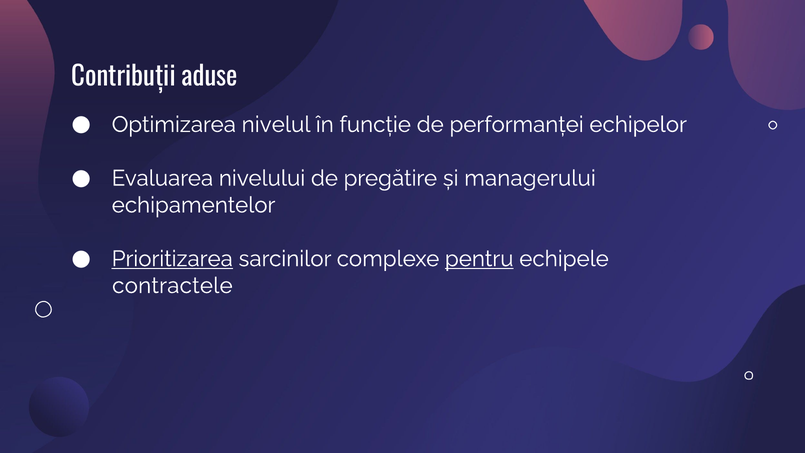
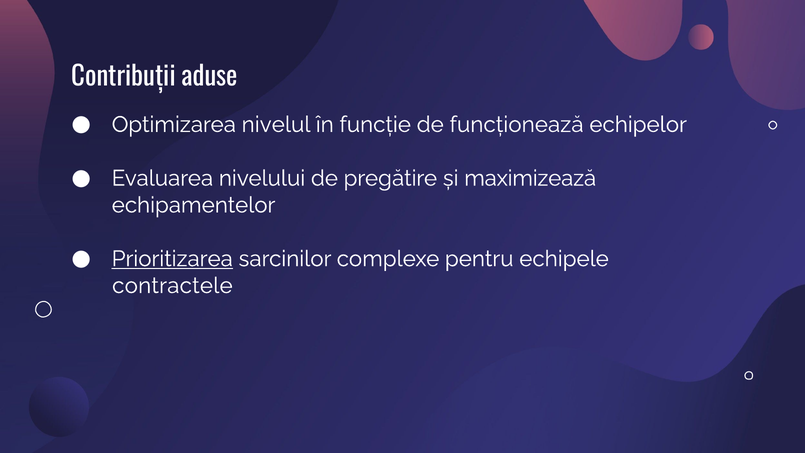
performanței: performanței -> funcționează
managerului: managerului -> maximizează
pentru underline: present -> none
